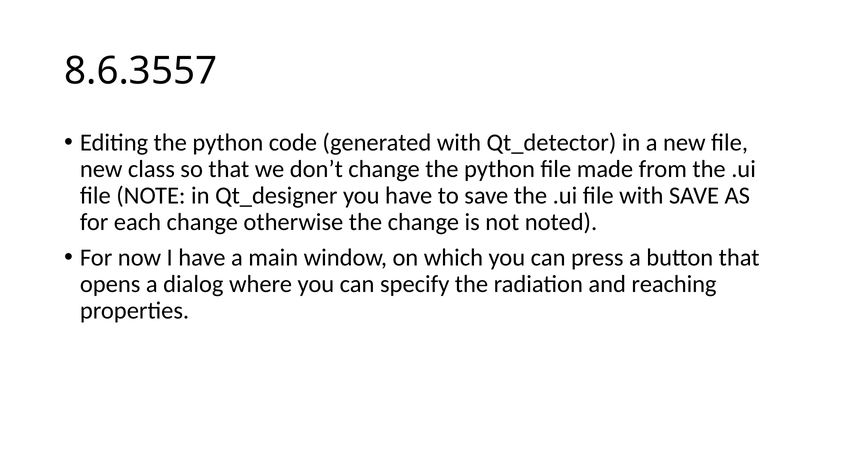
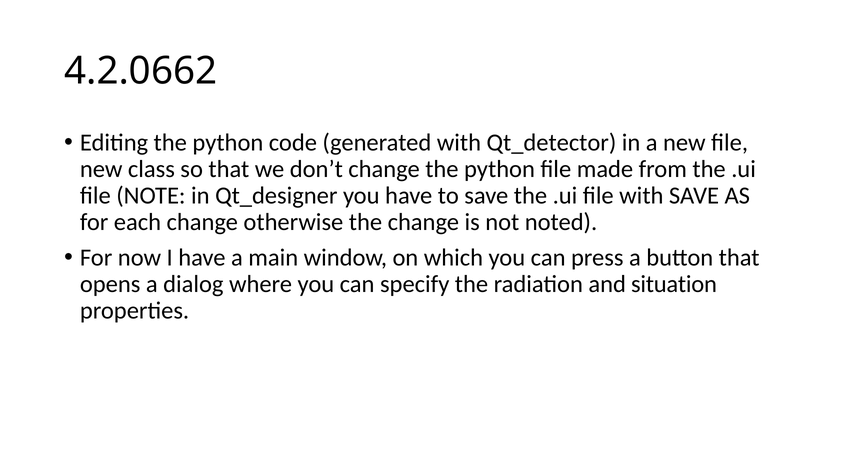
8.6.3557: 8.6.3557 -> 4.2.0662
reaching: reaching -> situation
